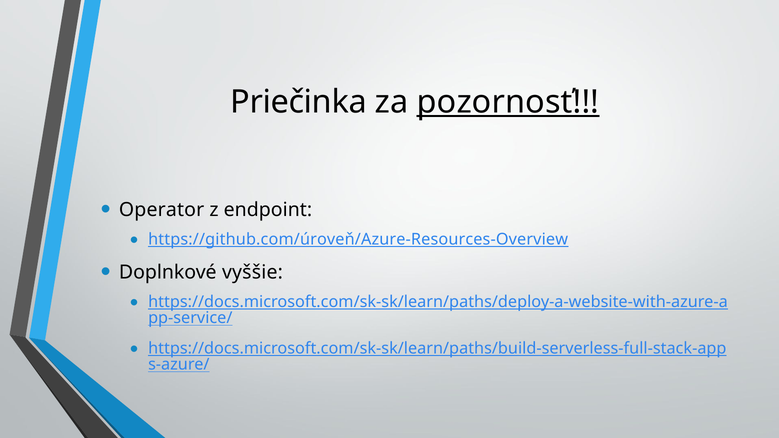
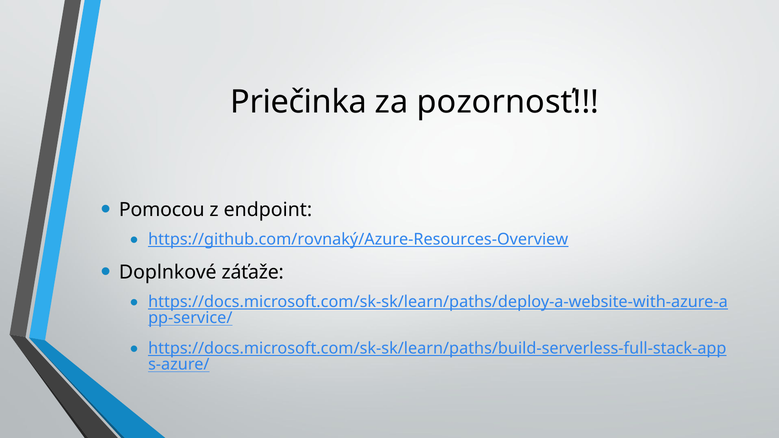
pozornosť underline: present -> none
Operator: Operator -> Pomocou
https://github.com/úroveň/Azure-Resources-Overview: https://github.com/úroveň/Azure-Resources-Overview -> https://github.com/rovnaký/Azure-Resources-Overview
vyššie: vyššie -> záťaže
